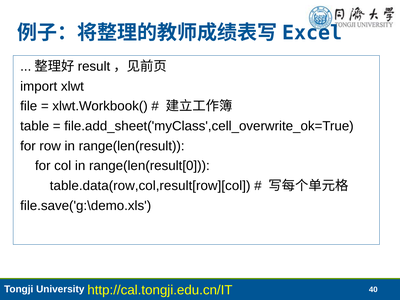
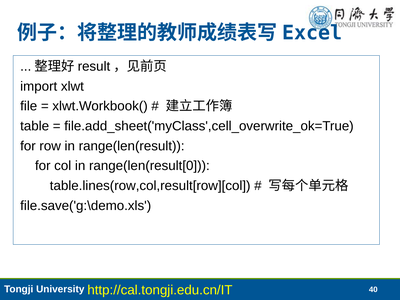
table.data(row,col,result[row][col: table.data(row,col,result[row][col -> table.lines(row,col,result[row][col
